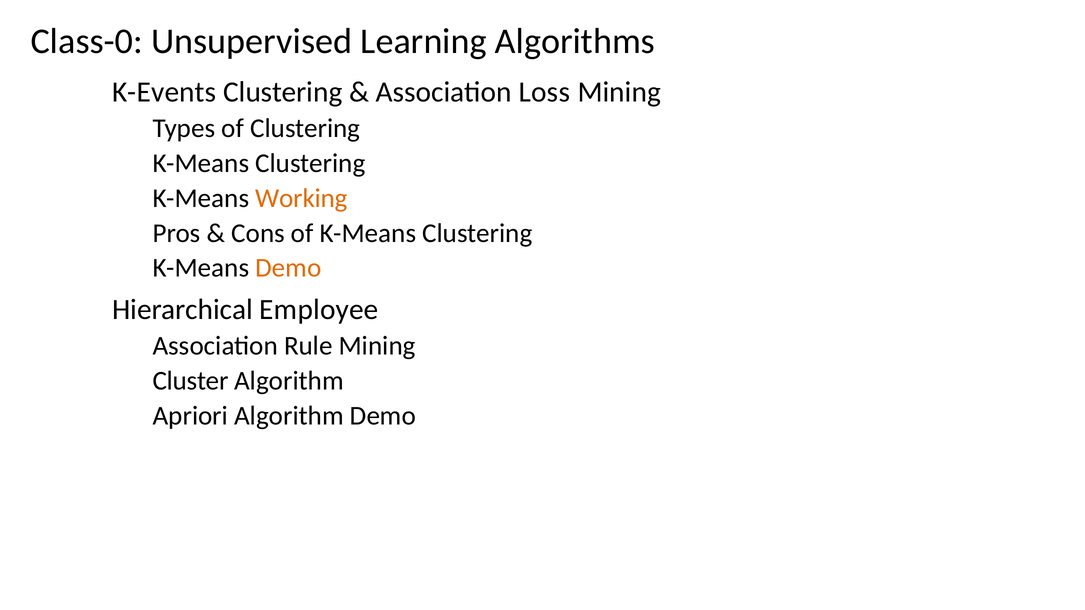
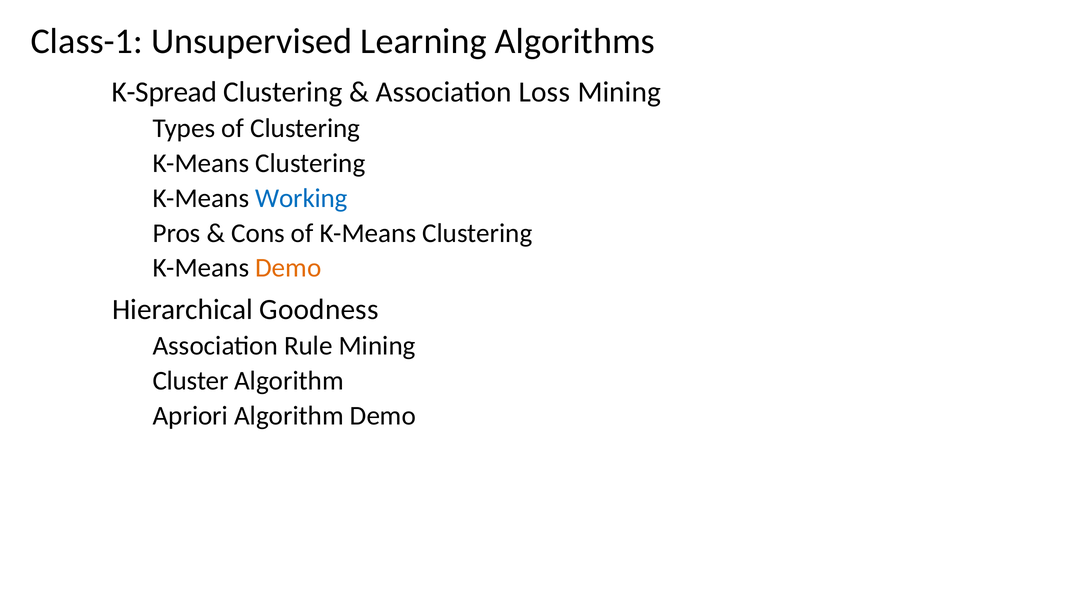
Class-0: Class-0 -> Class-1
K-Events: K-Events -> K-Spread
Working colour: orange -> blue
Employee: Employee -> Goodness
